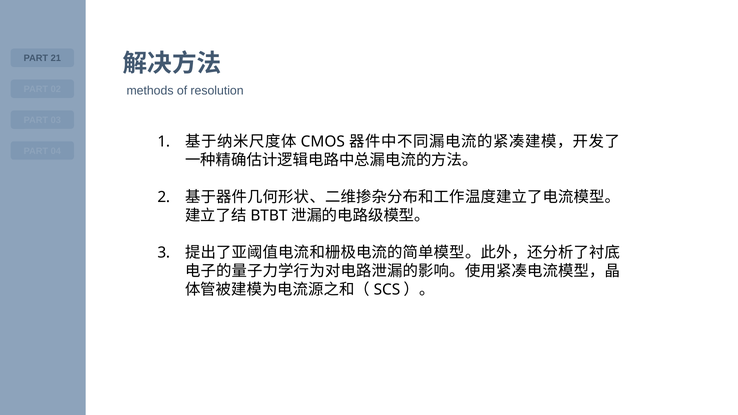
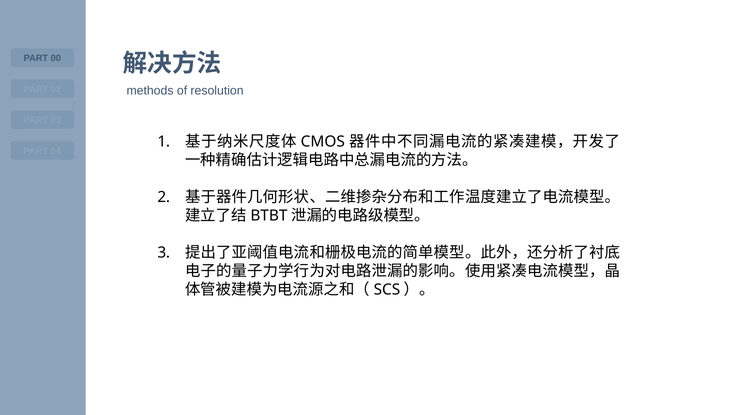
21: 21 -> 00
